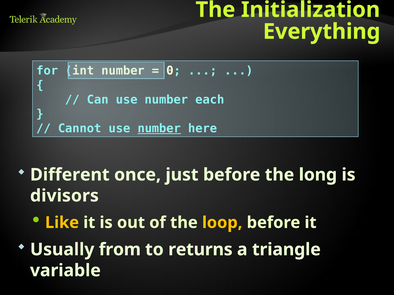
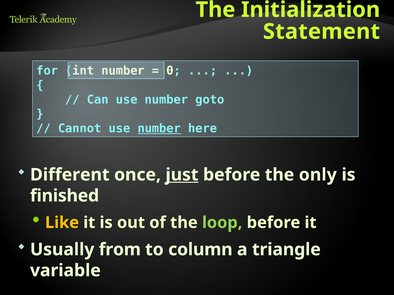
Everything: Everything -> Statement
each: each -> goto
just underline: none -> present
long: long -> only
divisors: divisors -> finished
loop colour: yellow -> light green
returns: returns -> column
